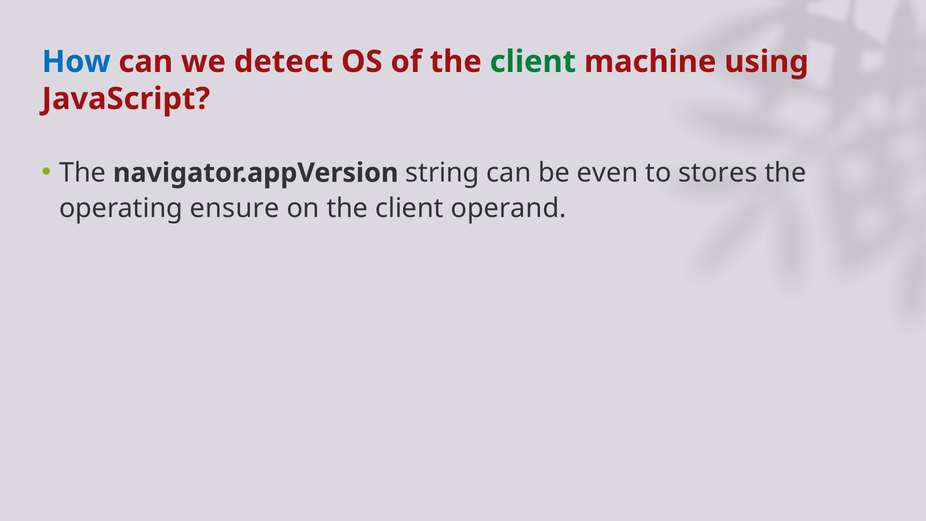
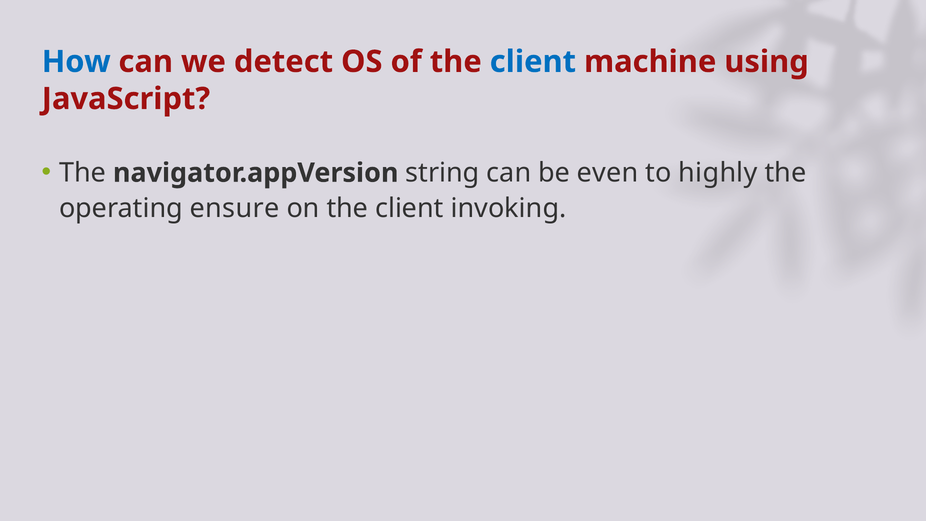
client at (533, 62) colour: green -> blue
stores: stores -> highly
operand: operand -> invoking
